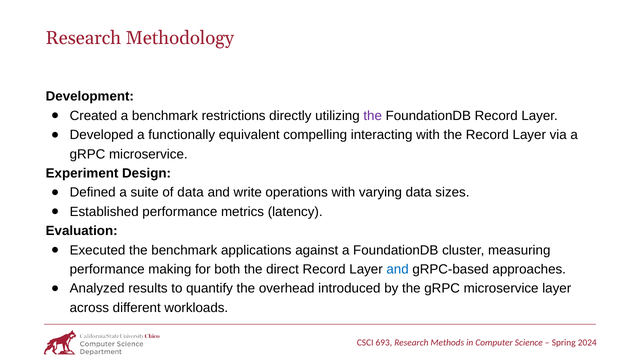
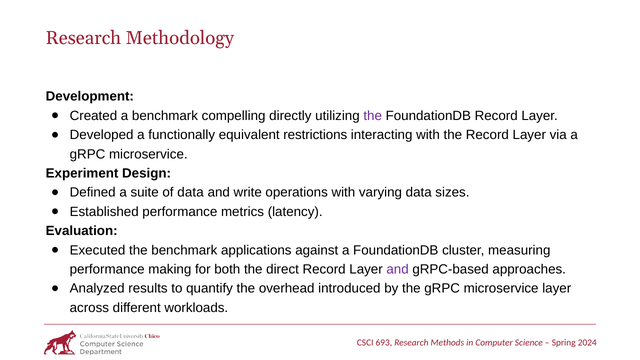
restrictions: restrictions -> compelling
compelling: compelling -> restrictions
and at (398, 269) colour: blue -> purple
